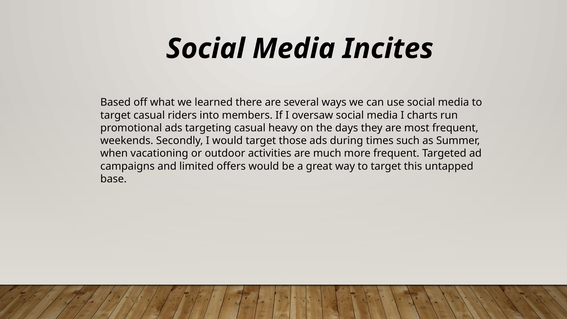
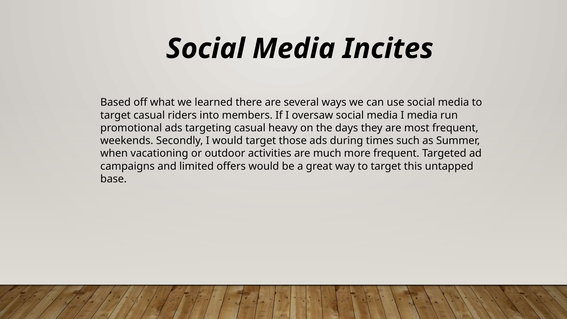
I charts: charts -> media
